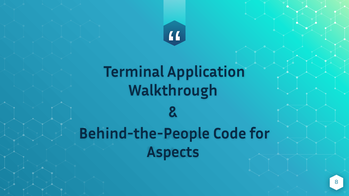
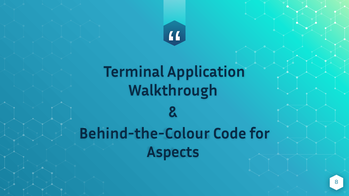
Behind-the-People: Behind-the-People -> Behind-the-Colour
